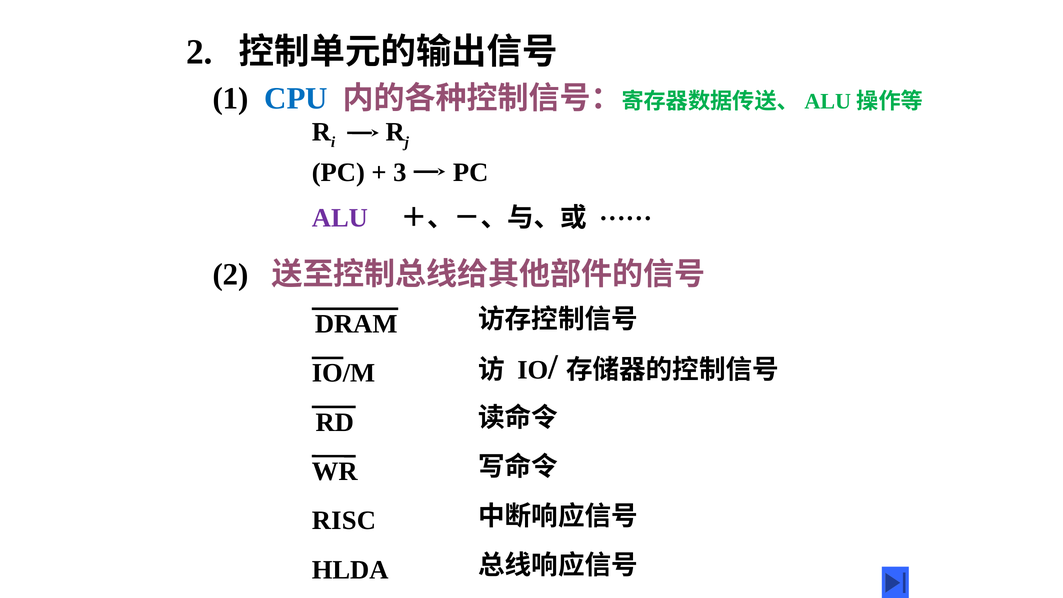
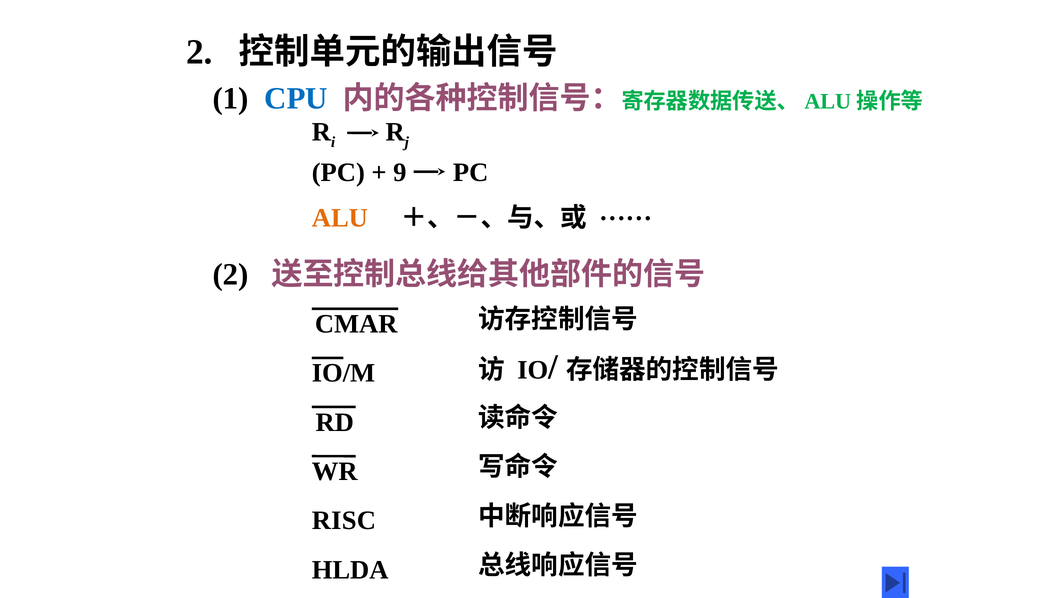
3: 3 -> 9
ALU colour: purple -> orange
DRAM: DRAM -> CMAR
